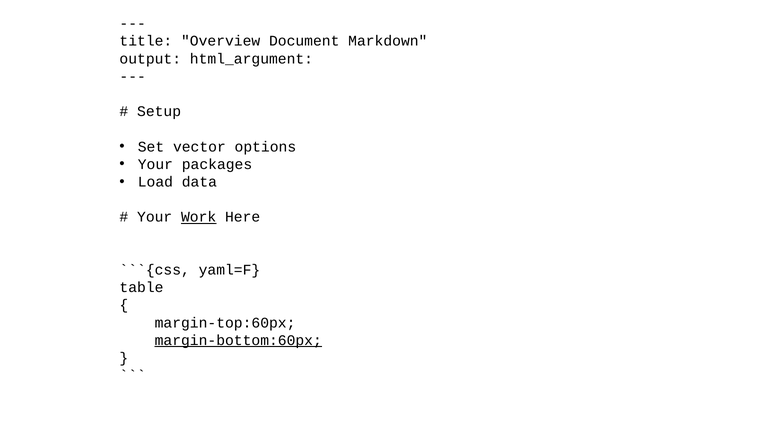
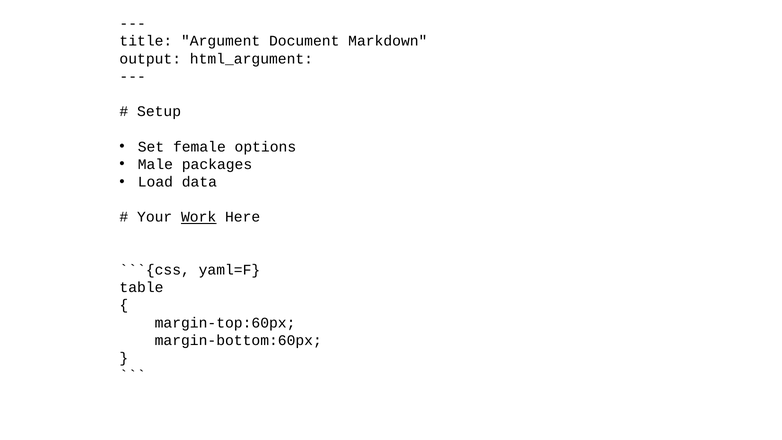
Overview: Overview -> Argument
vector: vector -> female
Your at (155, 164): Your -> Male
margin-bottom:60px underline: present -> none
